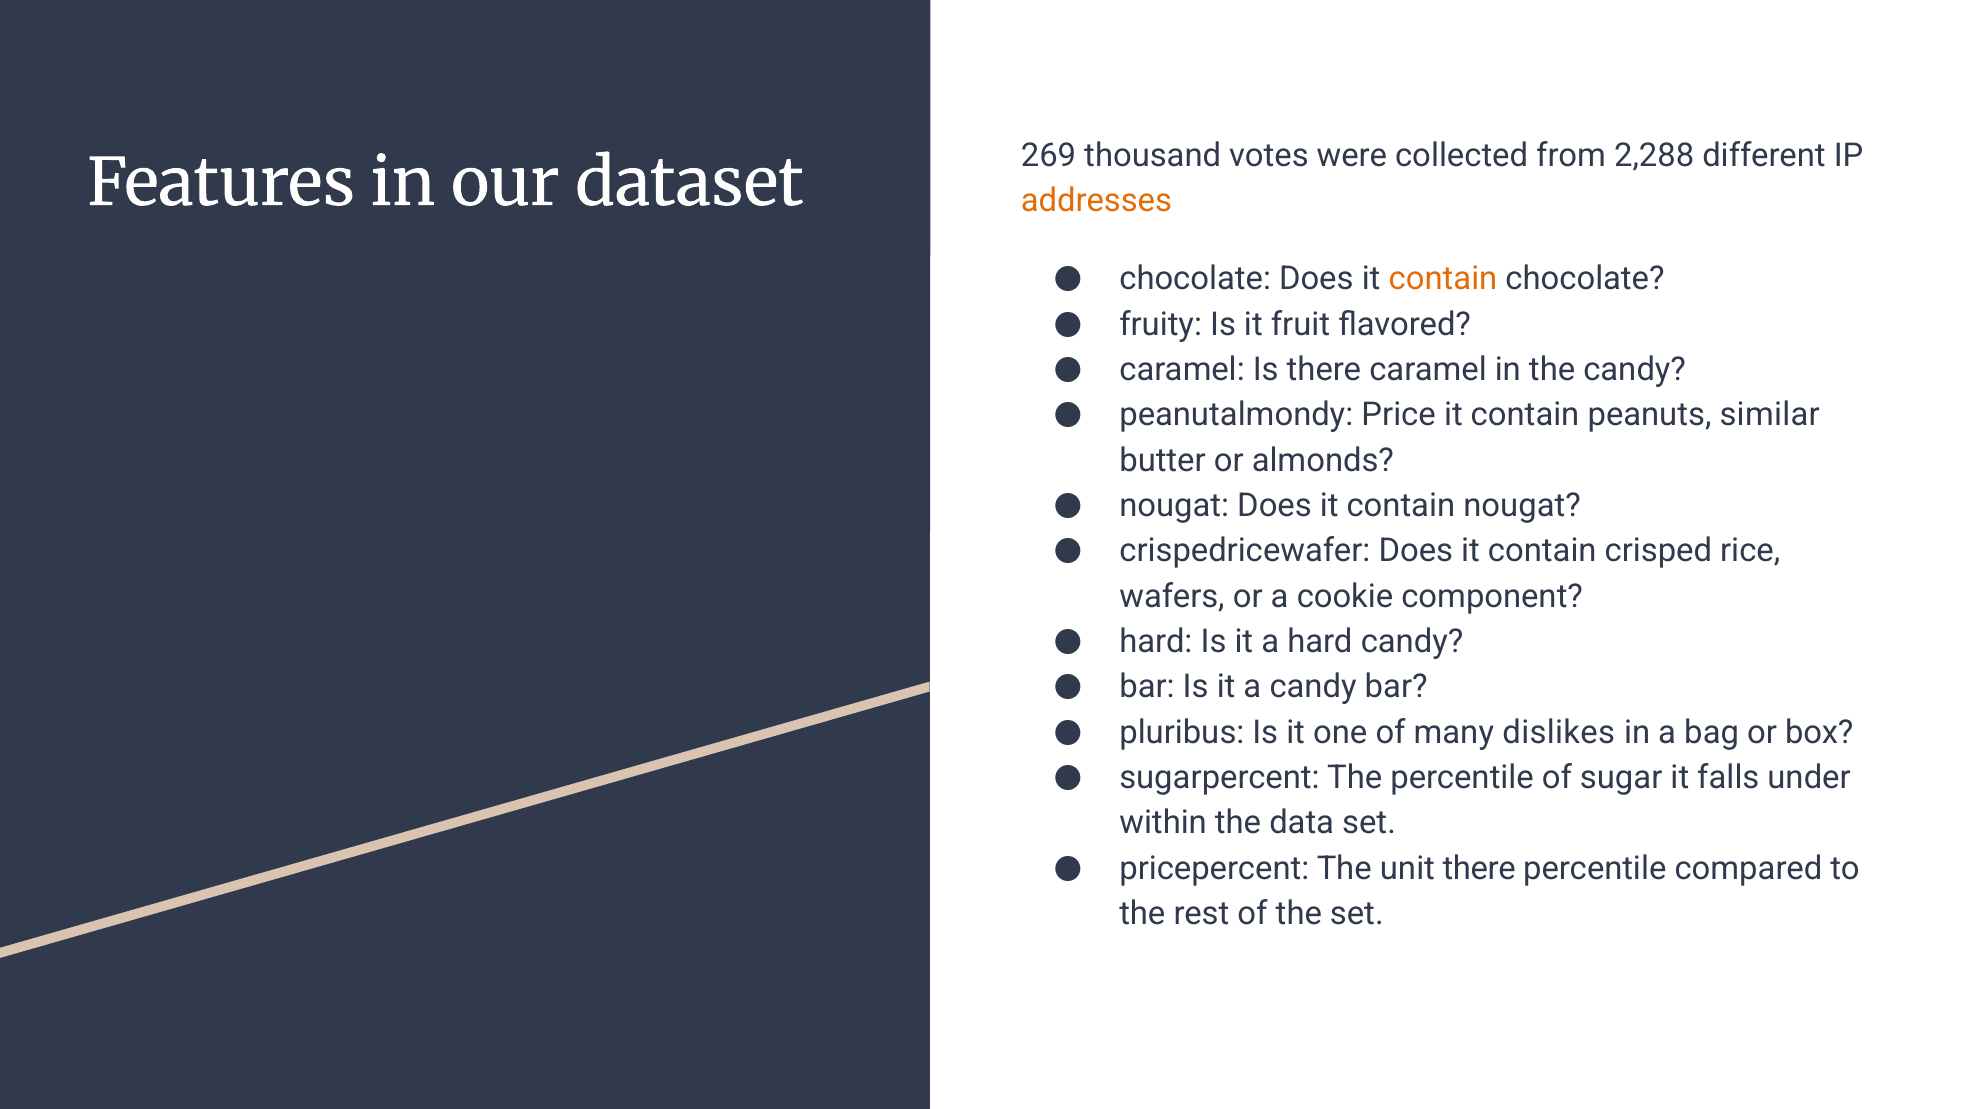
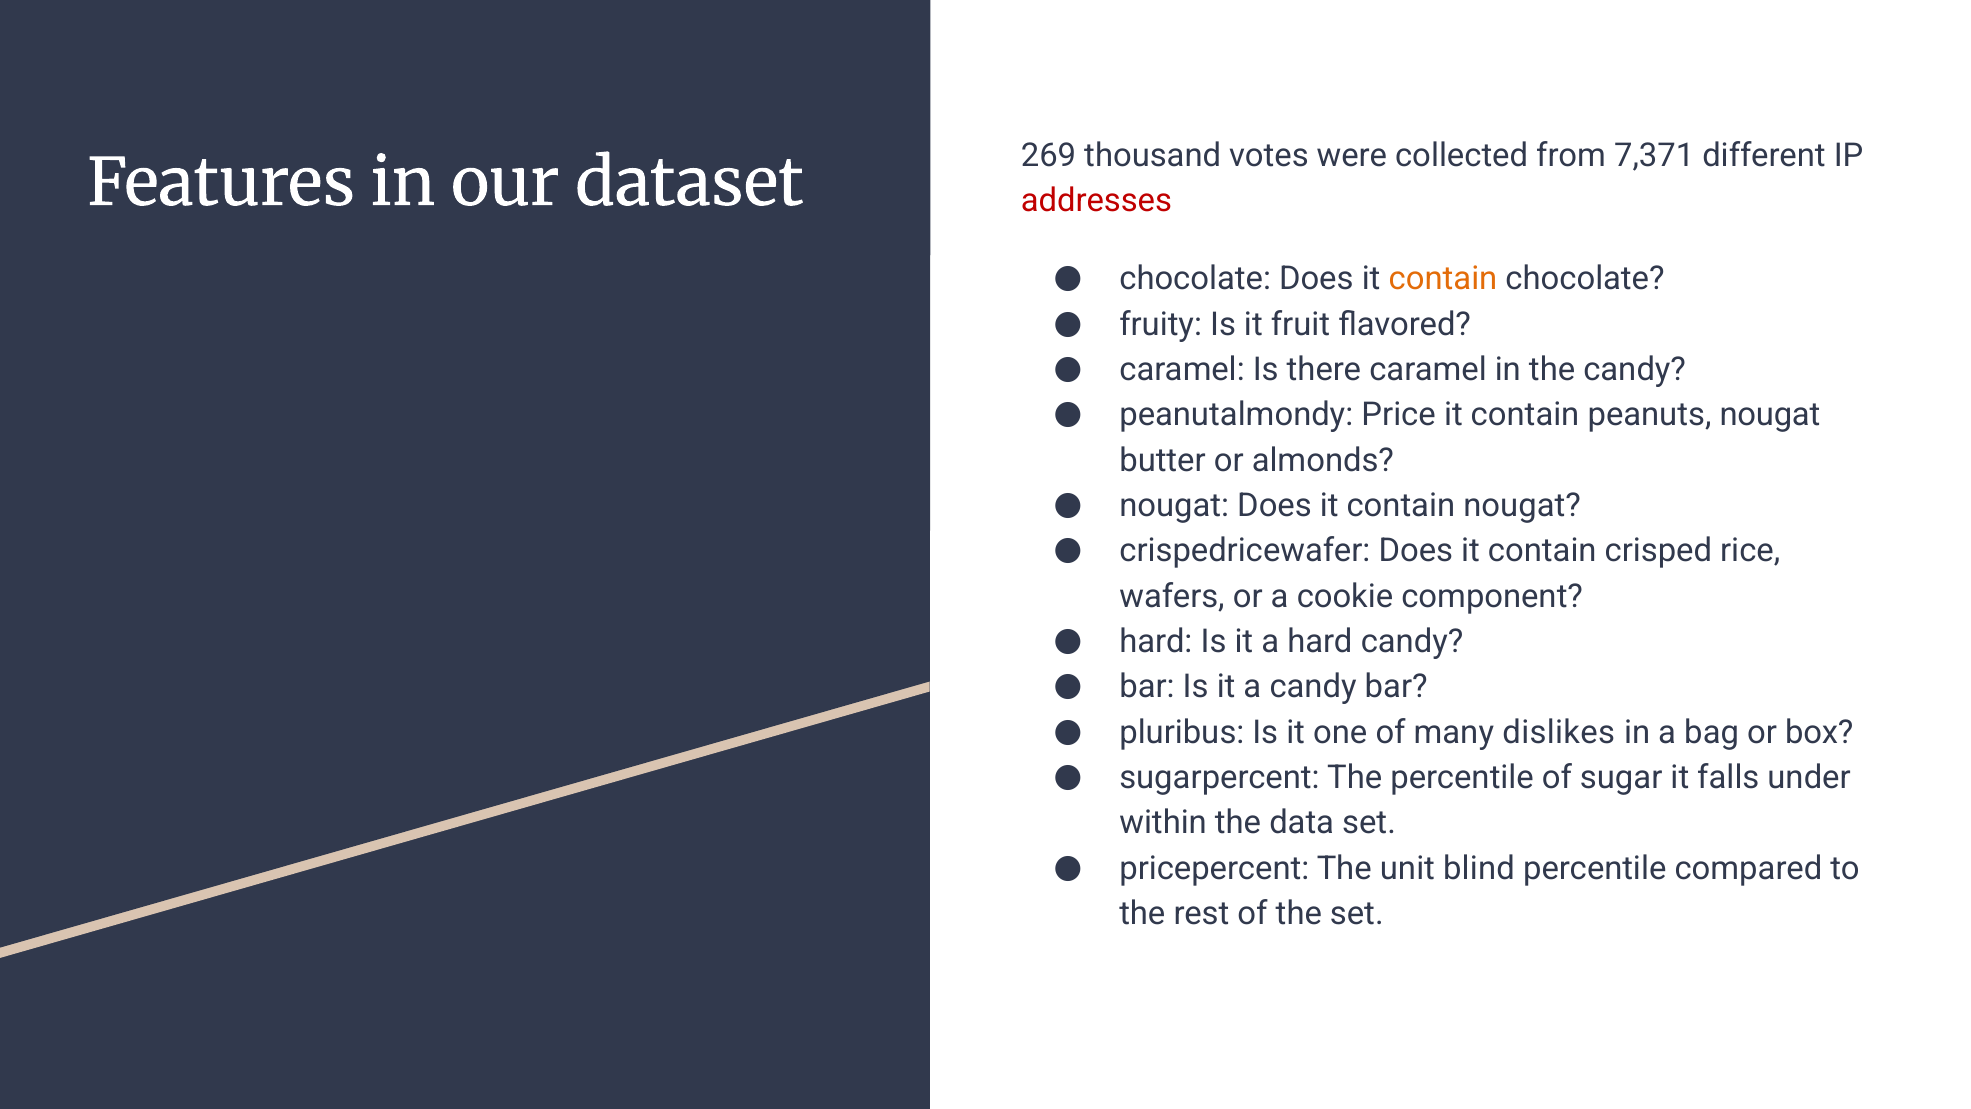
2,288: 2,288 -> 7,371
addresses colour: orange -> red
peanuts similar: similar -> nougat
unit there: there -> blind
